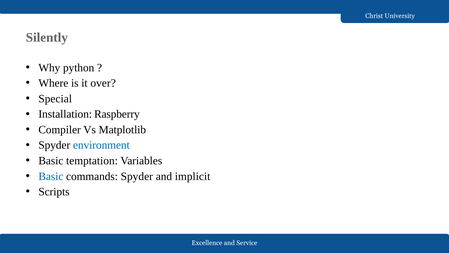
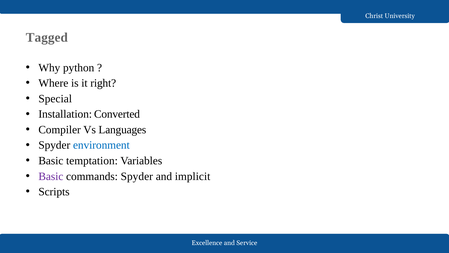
Silently: Silently -> Tagged
over: over -> right
Raspberry: Raspberry -> Converted
Matplotlib: Matplotlib -> Languages
Basic at (51, 176) colour: blue -> purple
